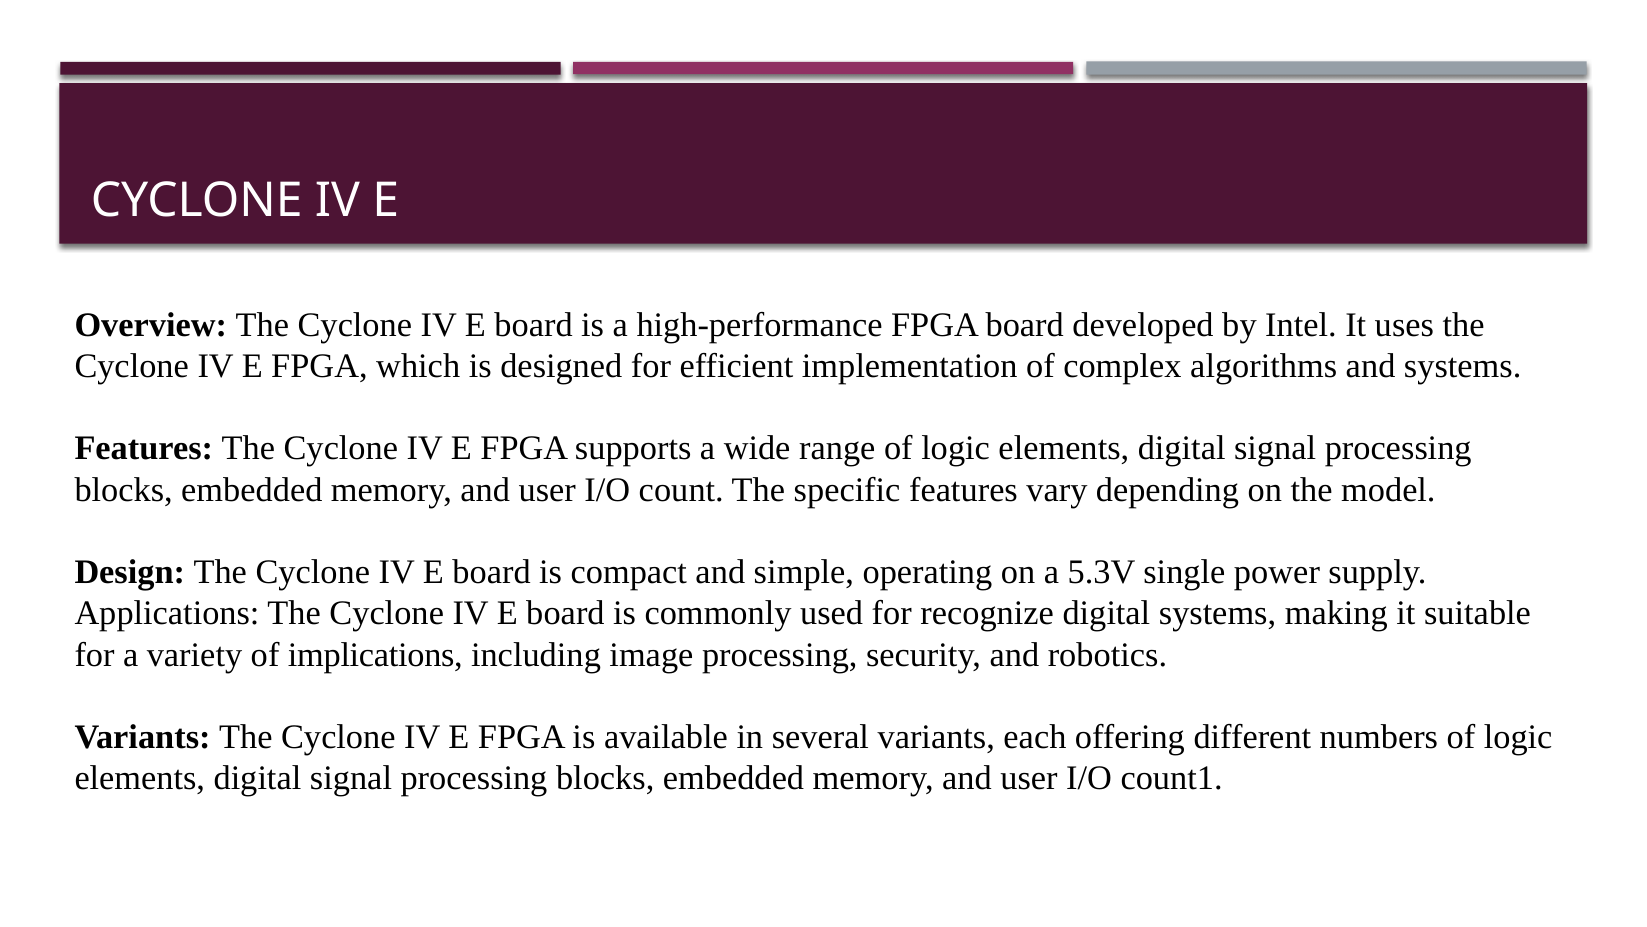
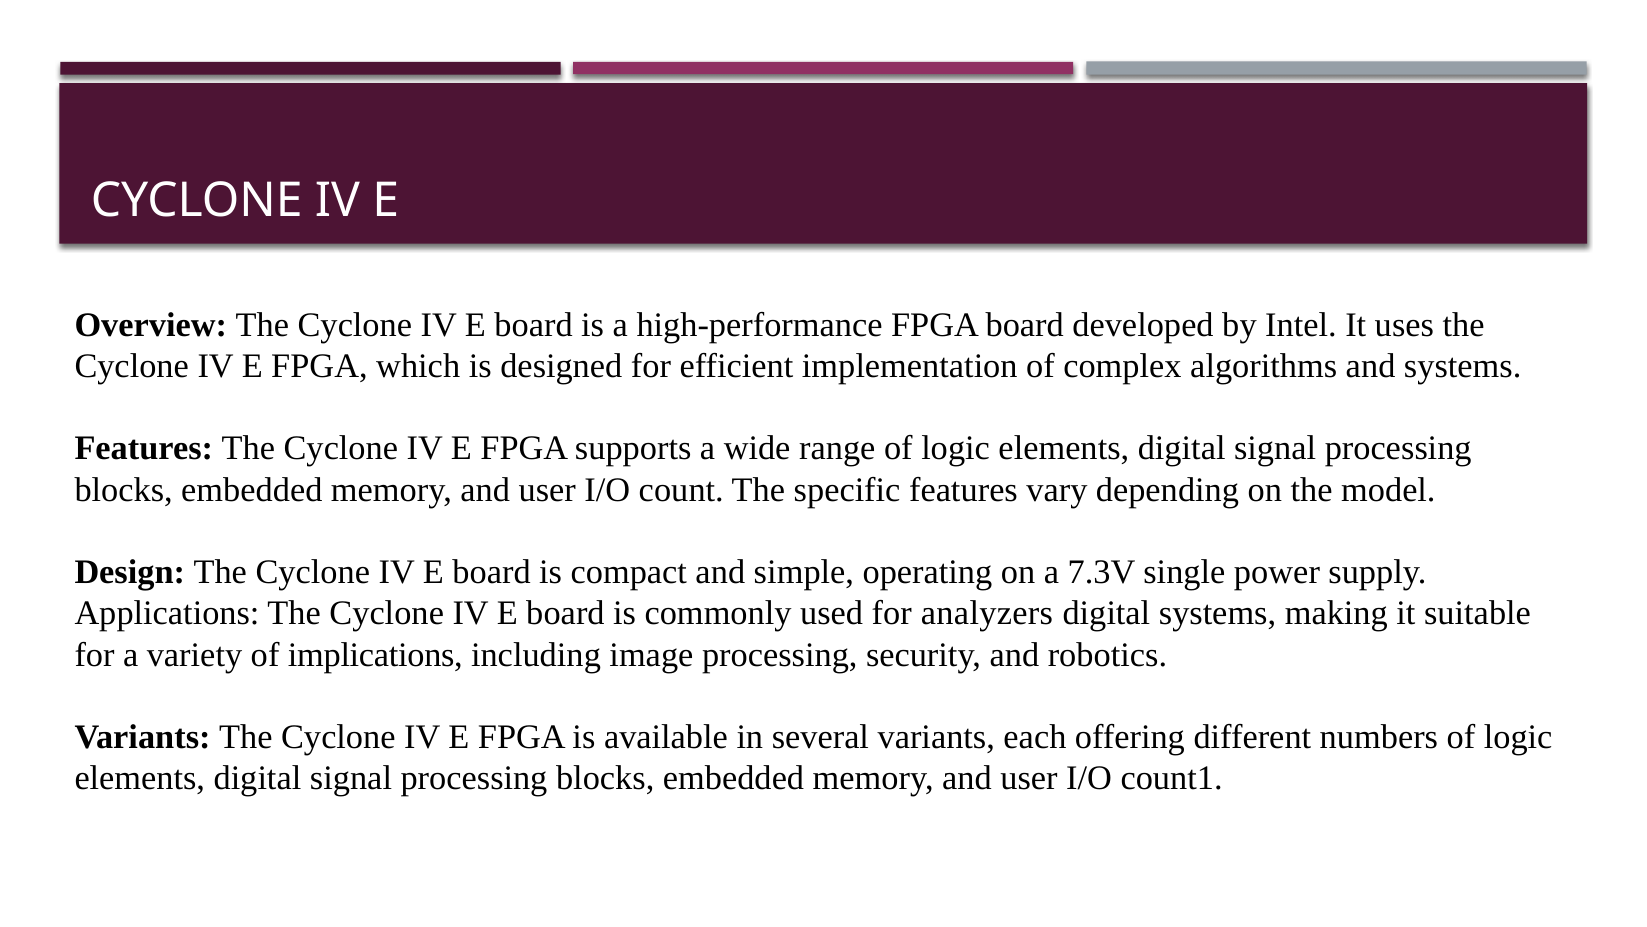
5.3V: 5.3V -> 7.3V
recognize: recognize -> analyzers
